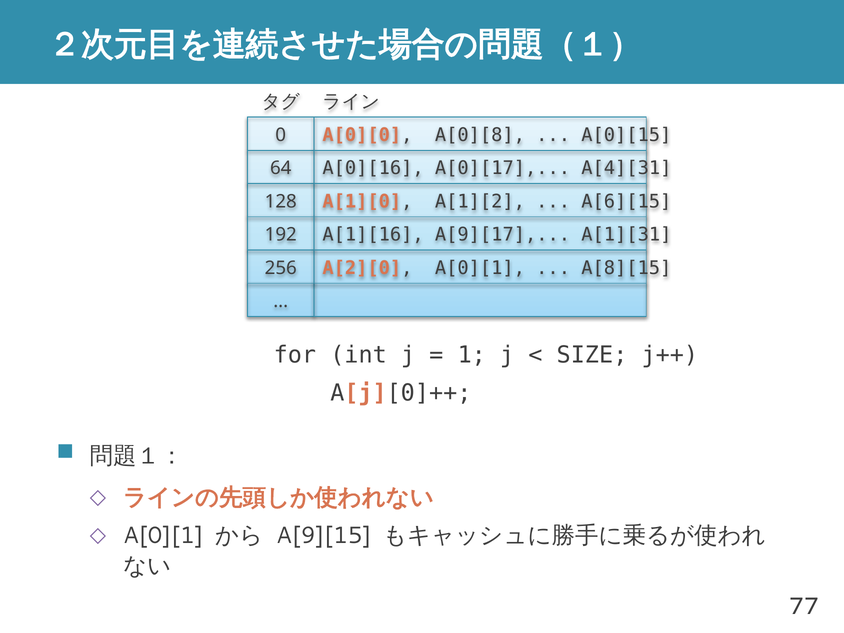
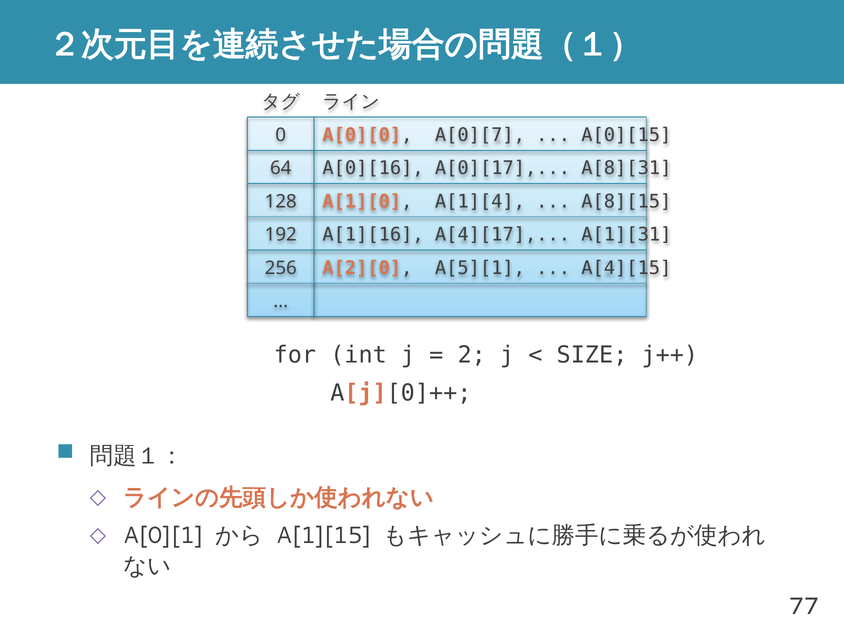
A[0][8: A[0][8 -> A[0][7
A[4][31: A[4][31 -> A[8][31
A[1][2: A[1][2 -> A[1][4
A[6][15: A[6][15 -> A[8][15
A[9][17: A[9][17 -> A[4][17
A[2][0 A[0][1: A[0][1 -> A[5][1
A[8][15: A[8][15 -> A[4][15
1: 1 -> 2
A[9][15: A[9][15 -> A[1][15
